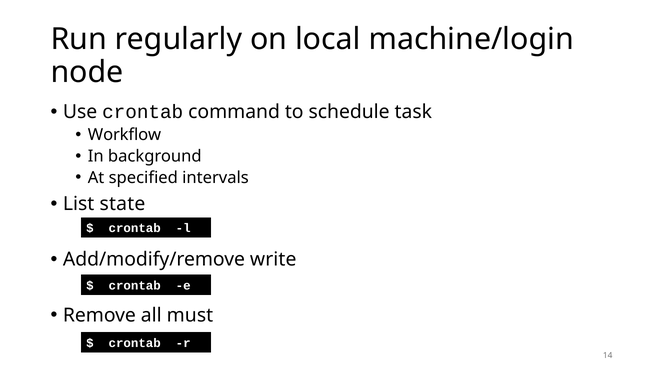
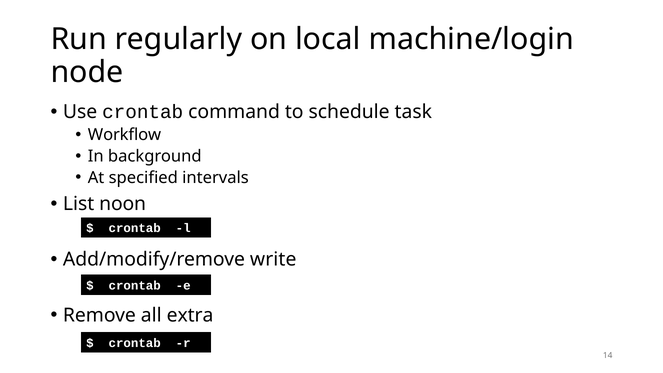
state: state -> noon
must: must -> extra
